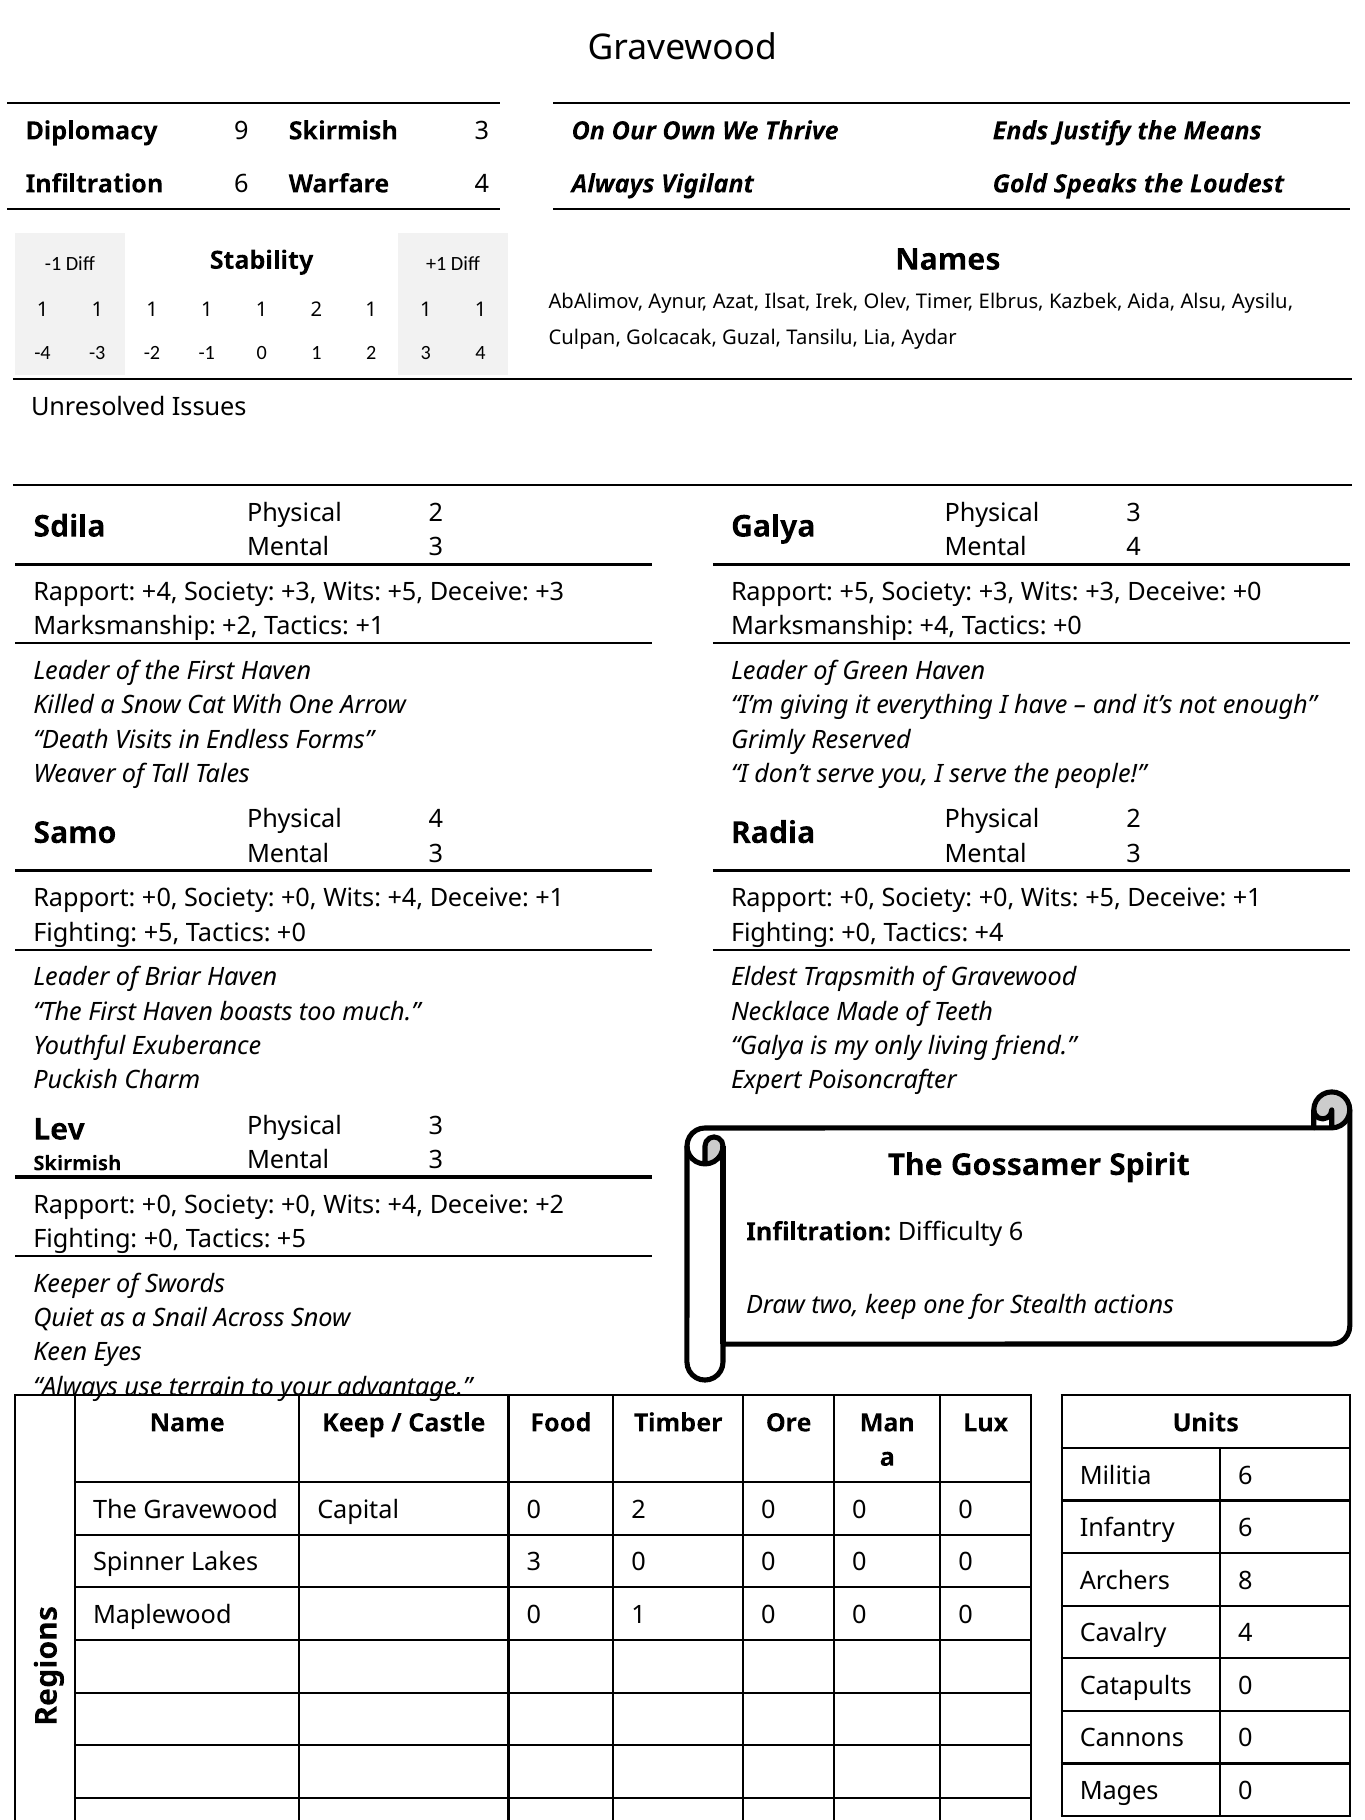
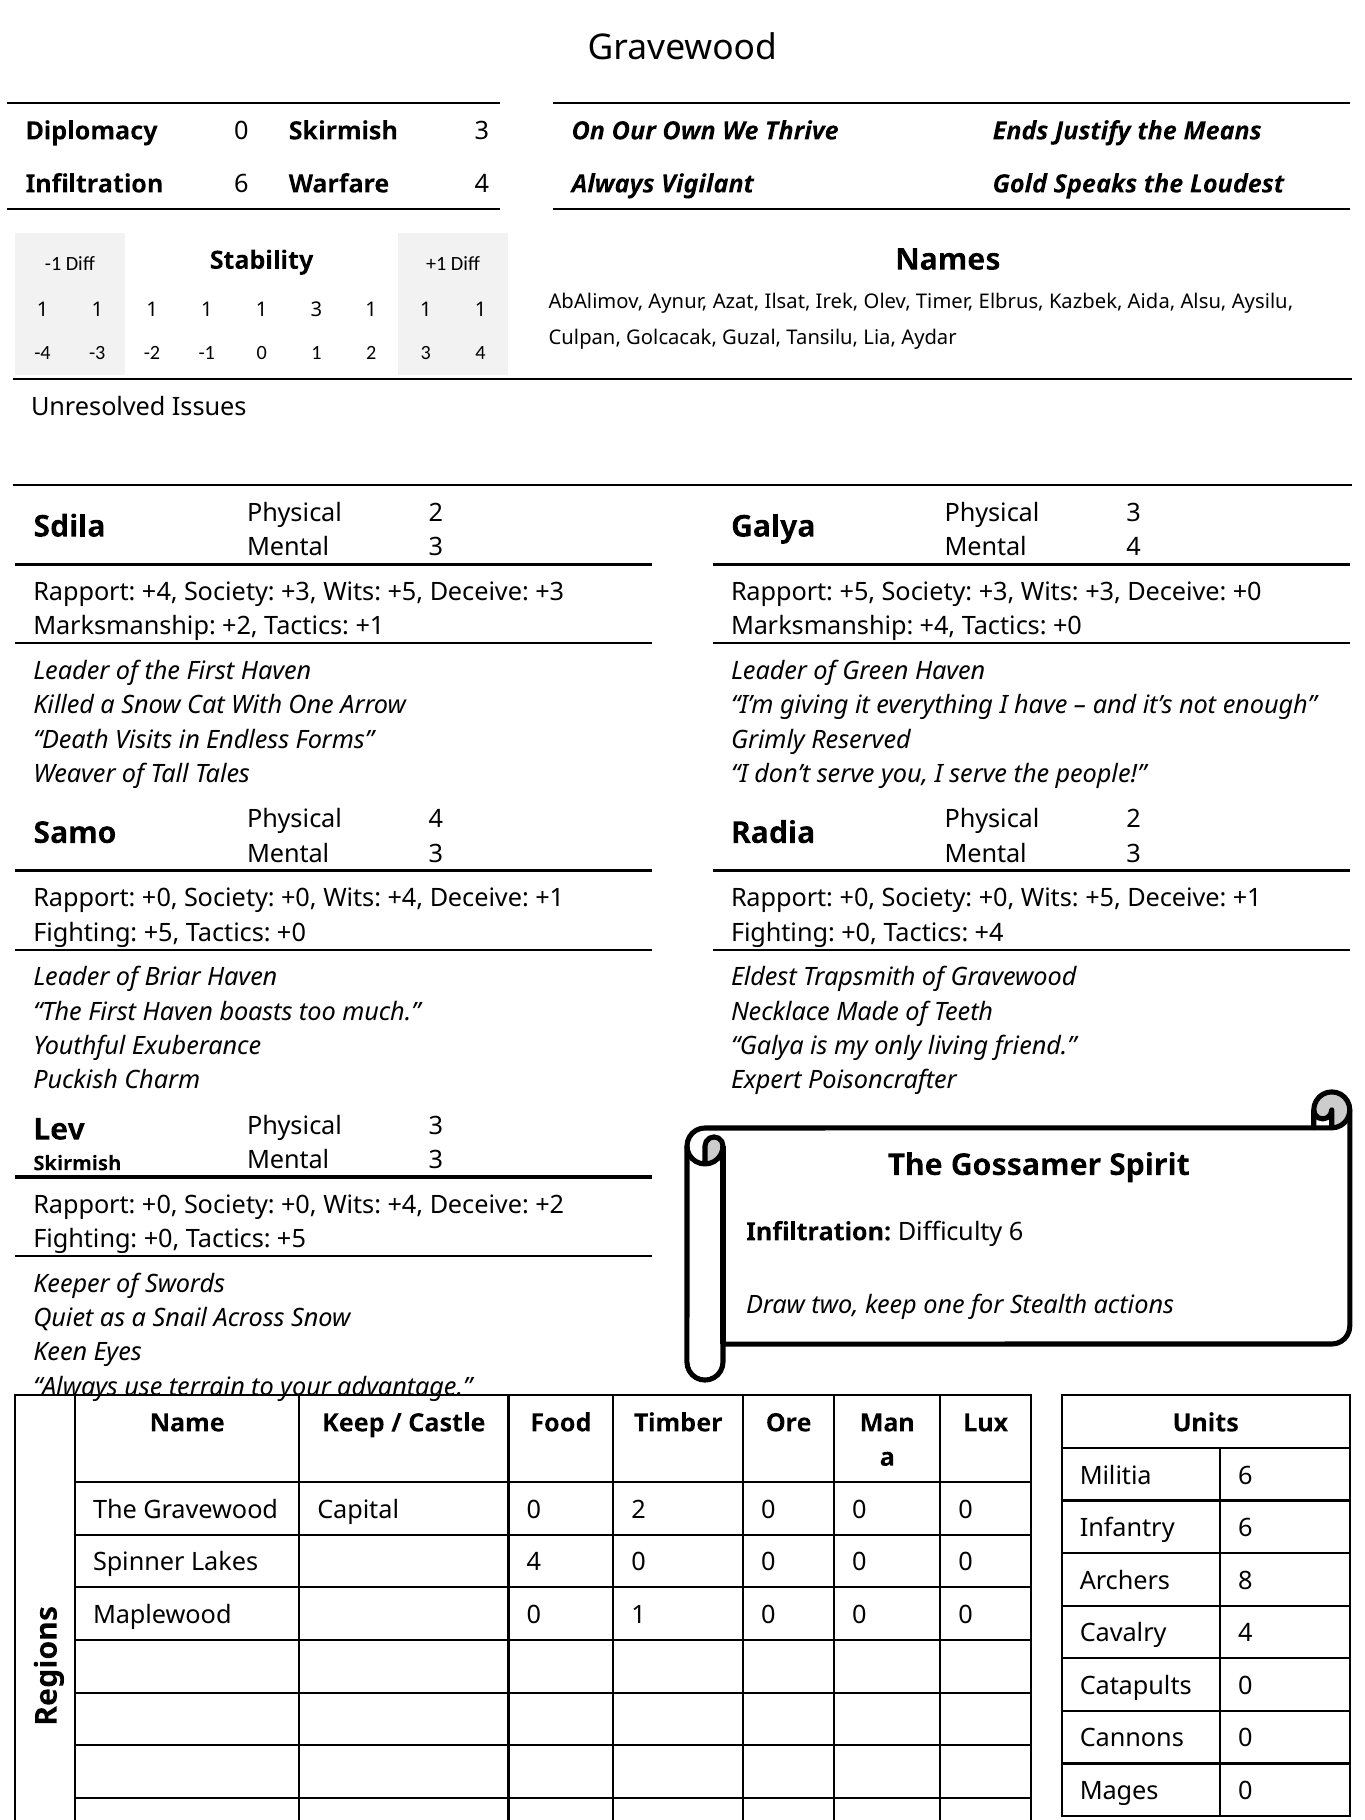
Diplomacy 9: 9 -> 0
1 1 2: 2 -> 3
Lakes 3: 3 -> 4
